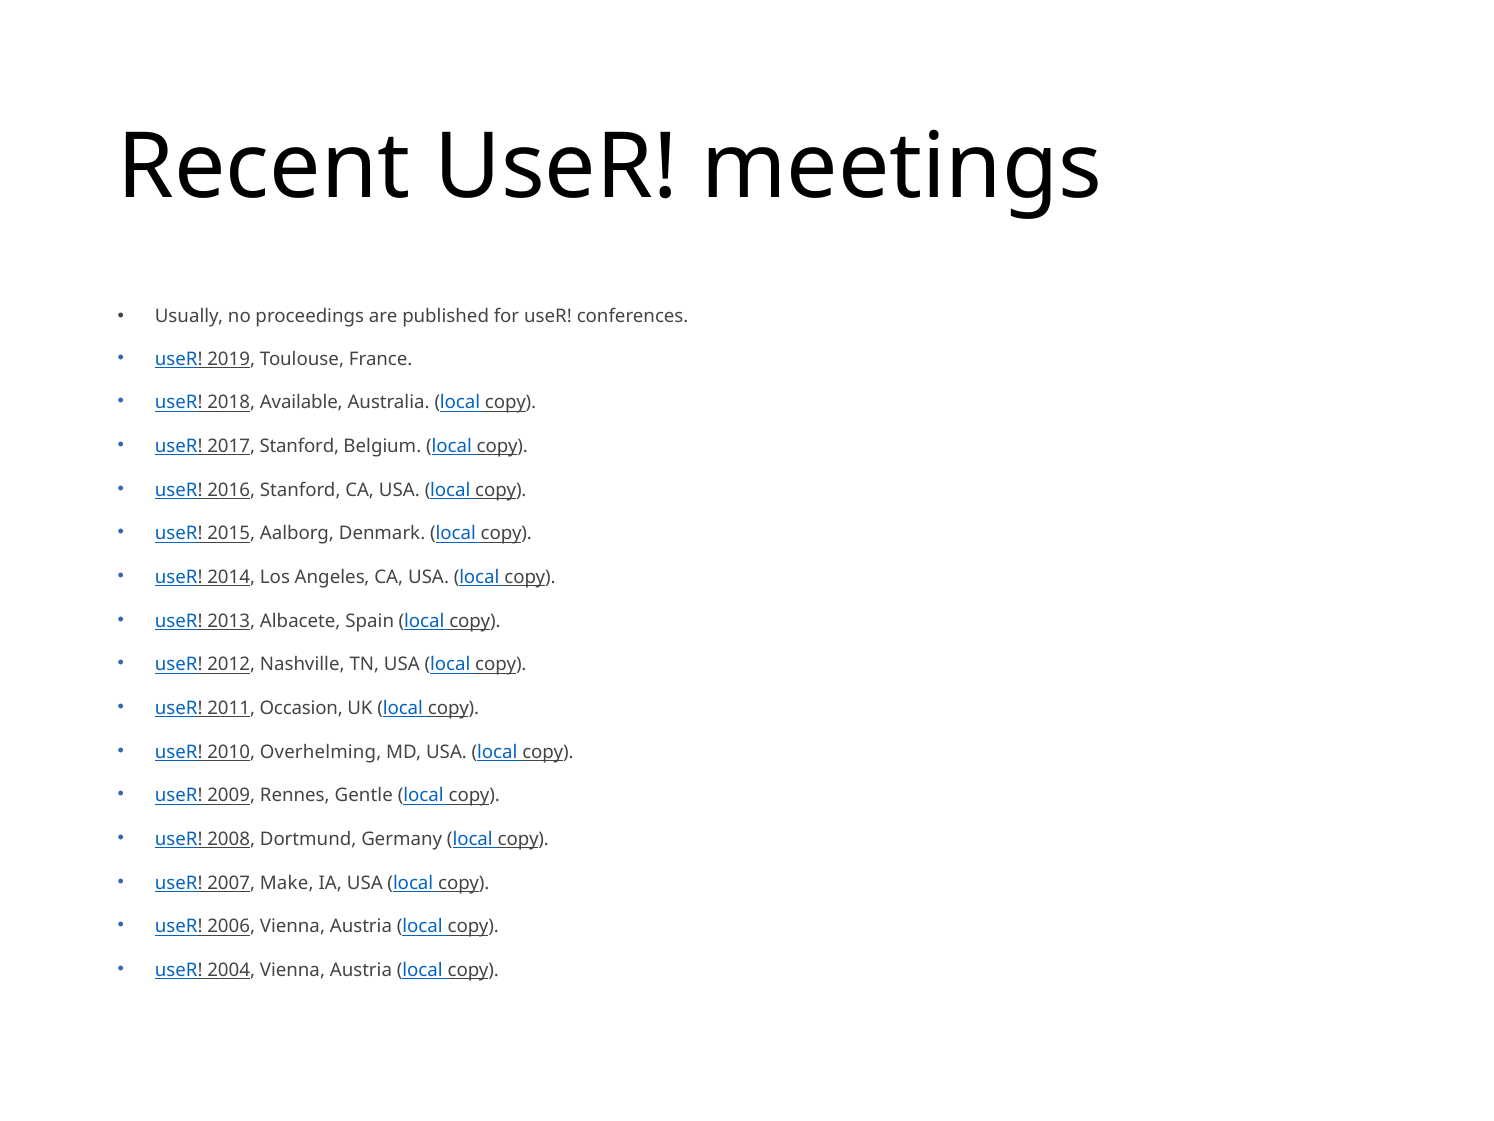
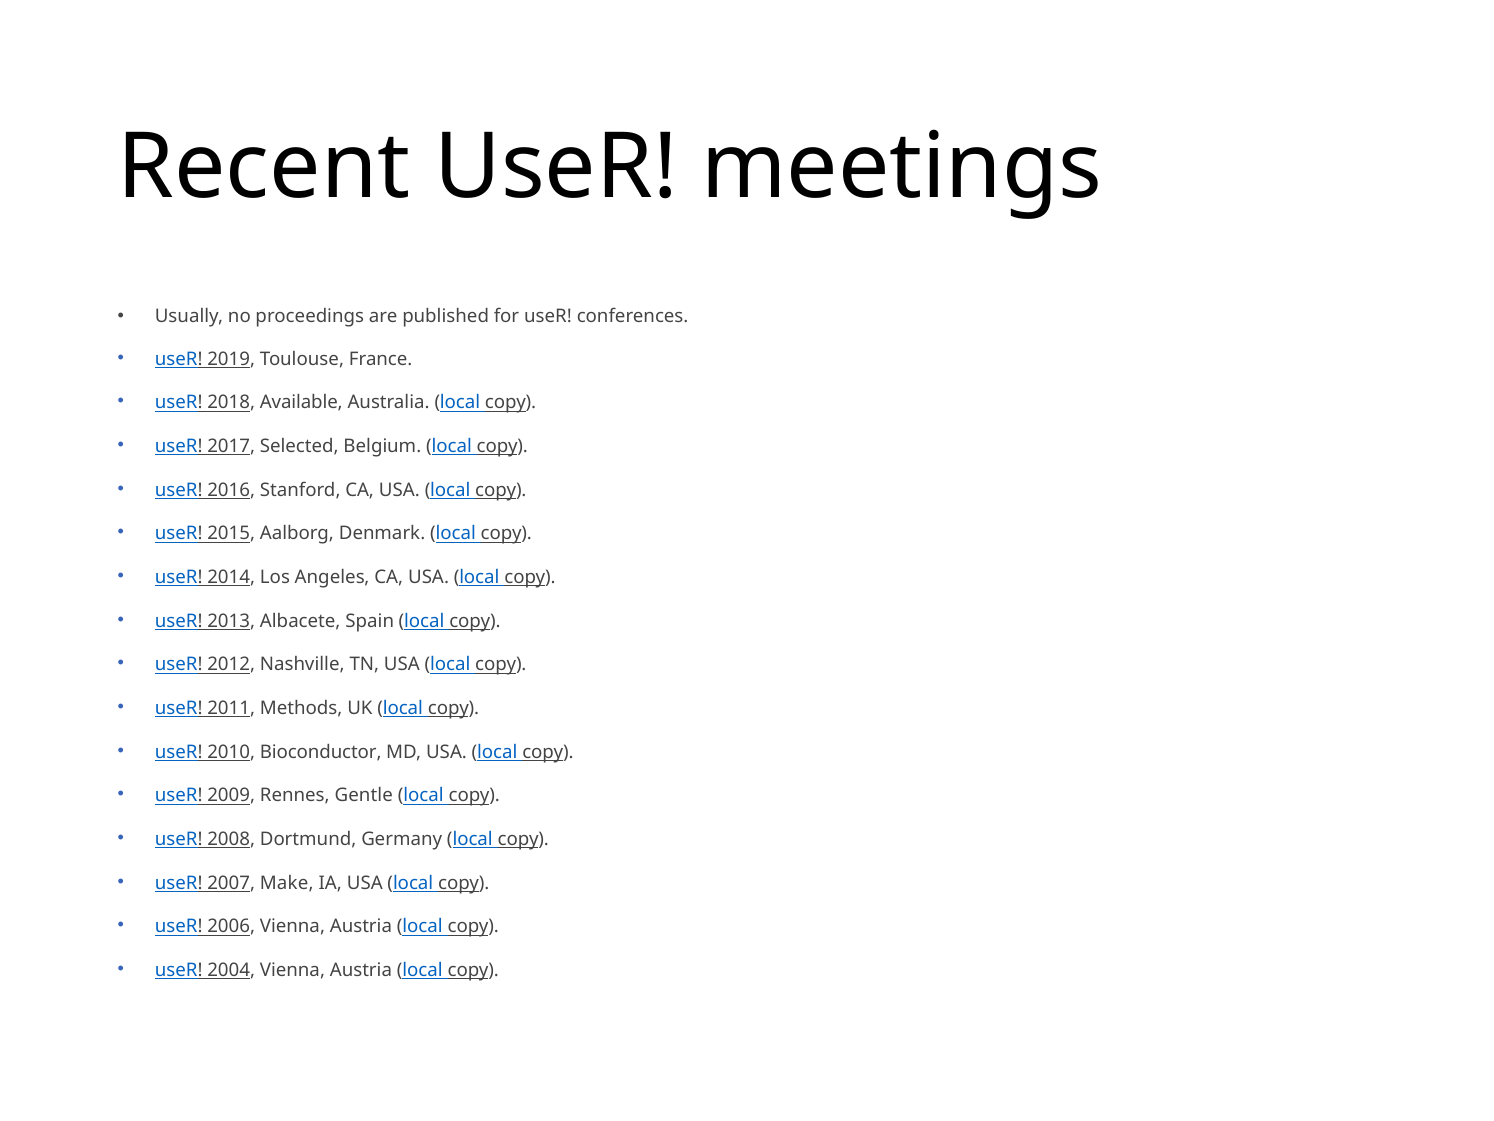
2017 Stanford: Stanford -> Selected
Occasion: Occasion -> Methods
Overhelming: Overhelming -> Bioconductor
